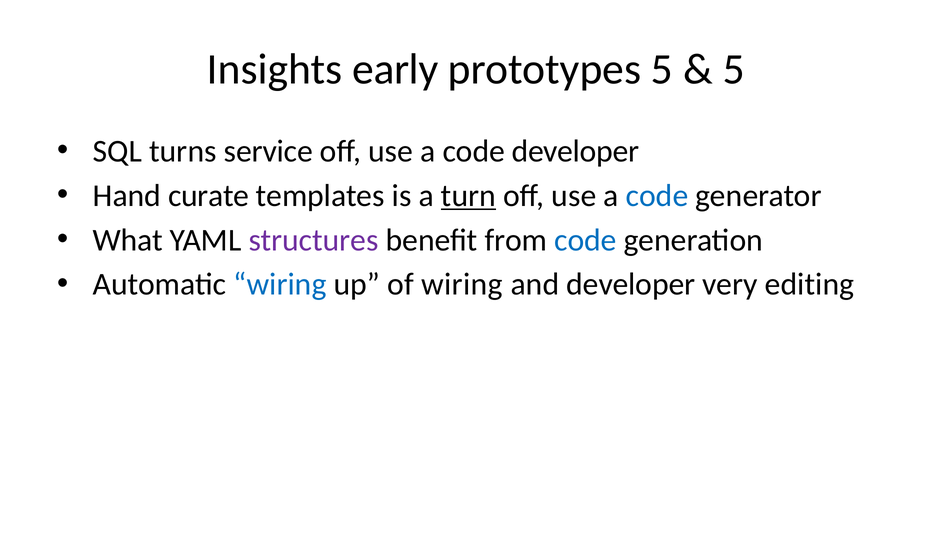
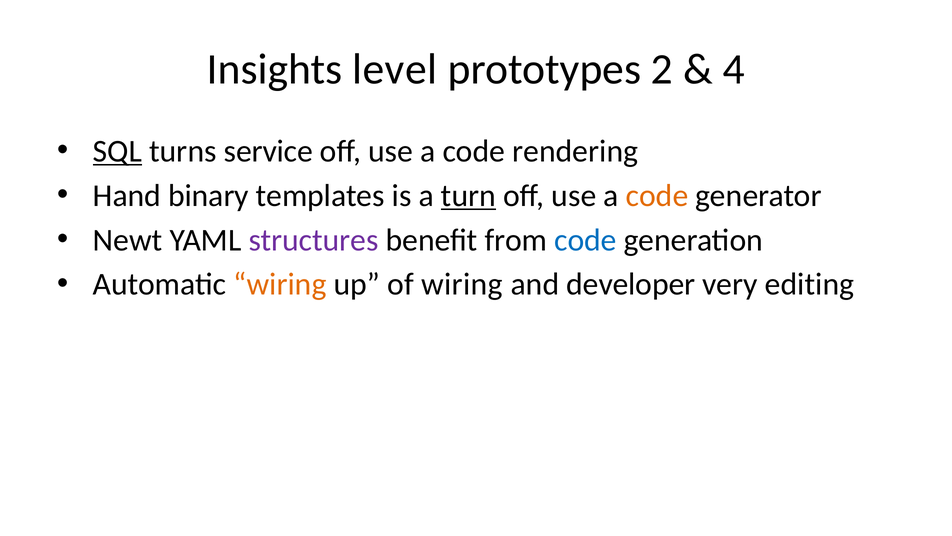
early: early -> level
prototypes 5: 5 -> 2
5 at (734, 69): 5 -> 4
SQL underline: none -> present
code developer: developer -> rendering
curate: curate -> binary
code at (657, 195) colour: blue -> orange
What: What -> Newt
wiring at (280, 284) colour: blue -> orange
